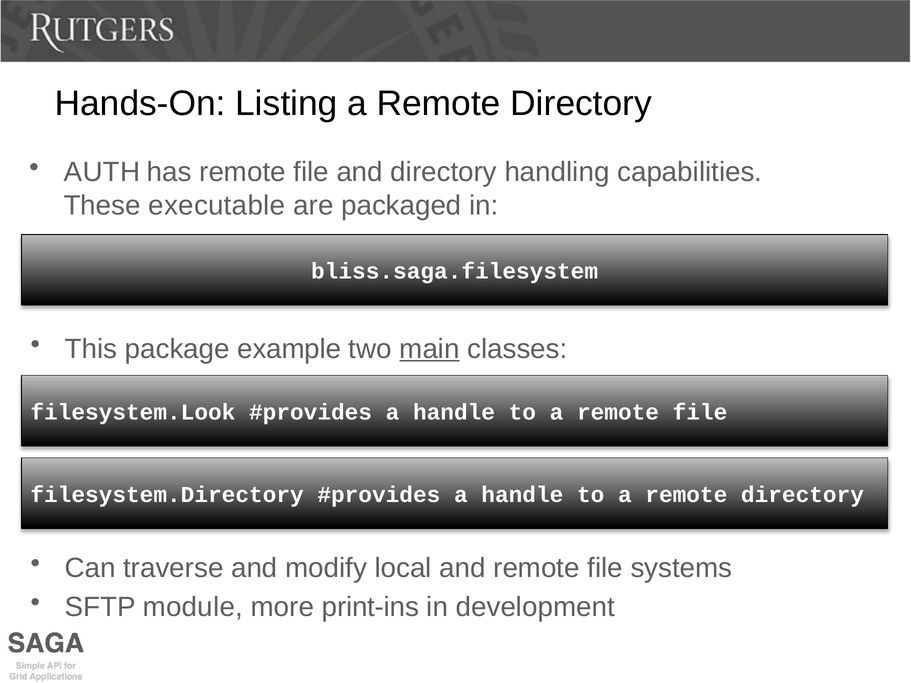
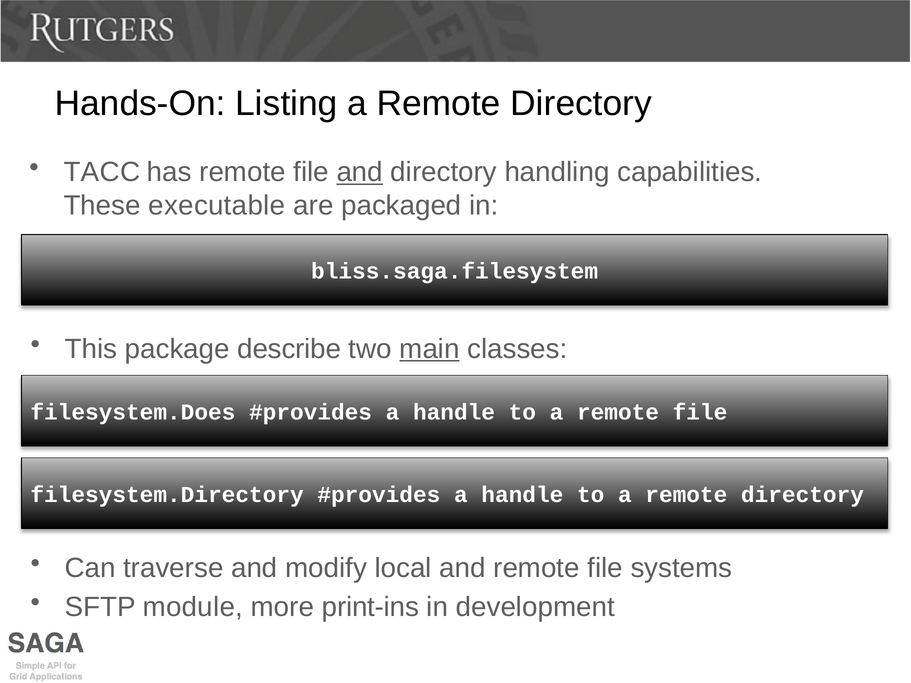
AUTH: AUTH -> TACC
and at (360, 172) underline: none -> present
example: example -> describe
filesystem.Look: filesystem.Look -> filesystem.Does
